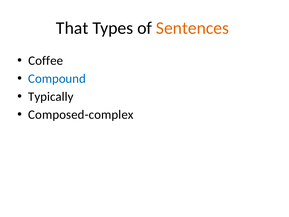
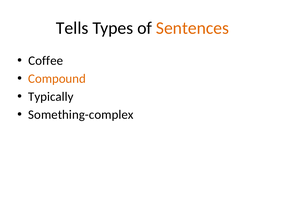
That: That -> Tells
Compound colour: blue -> orange
Composed-complex: Composed-complex -> Something-complex
